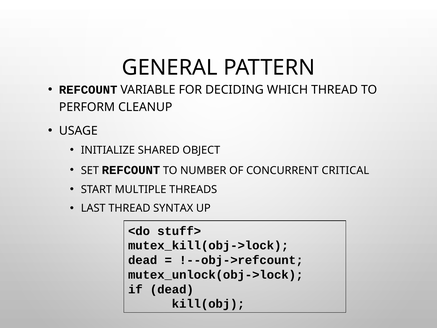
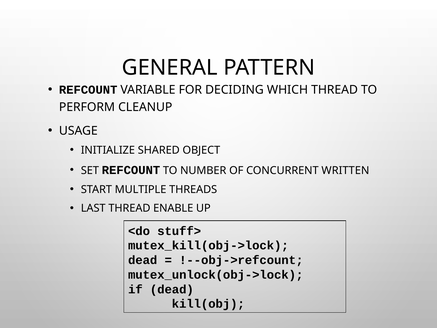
CRITICAL: CRITICAL -> WRITTEN
SYNTAX: SYNTAX -> ENABLE
